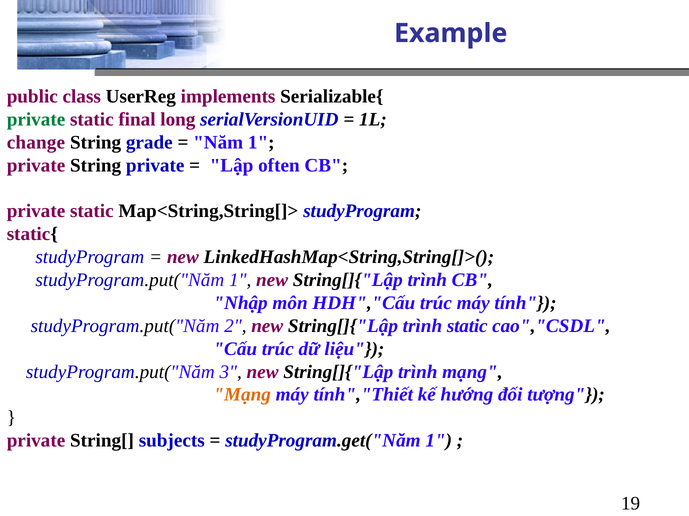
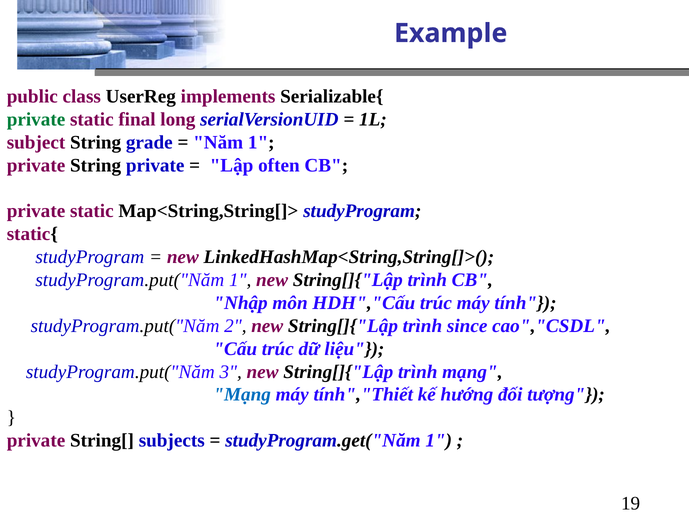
change: change -> subject
trình static: static -> since
Mạng at (242, 395) colour: orange -> blue
